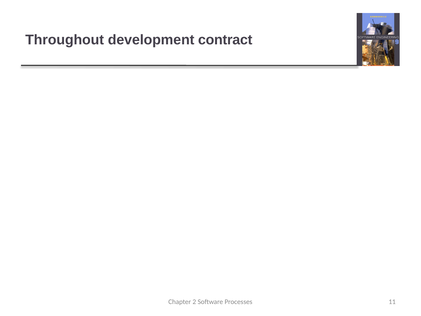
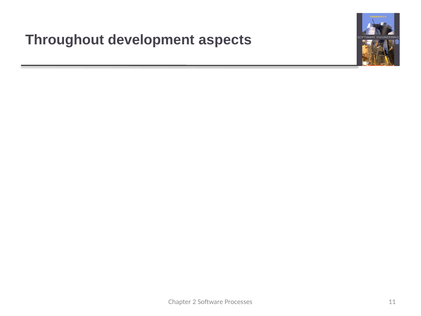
contract: contract -> aspects
